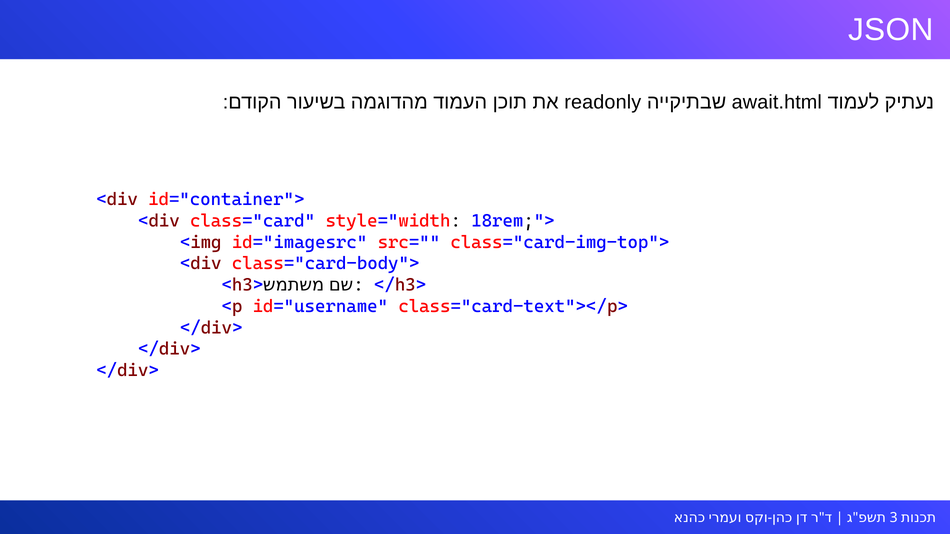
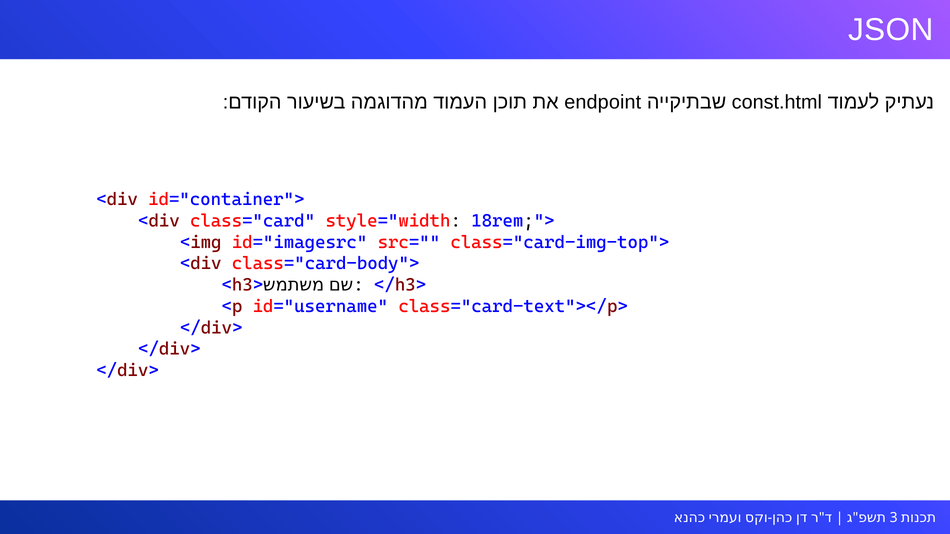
readonly: readonly -> endpoint
await.html: await.html -> const.html
